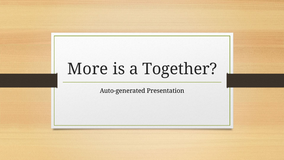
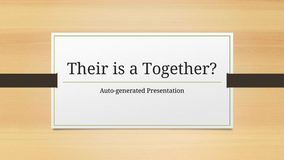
More: More -> Their
